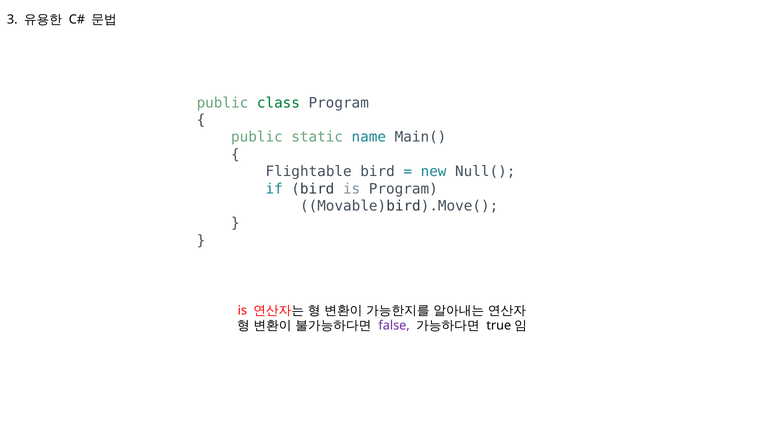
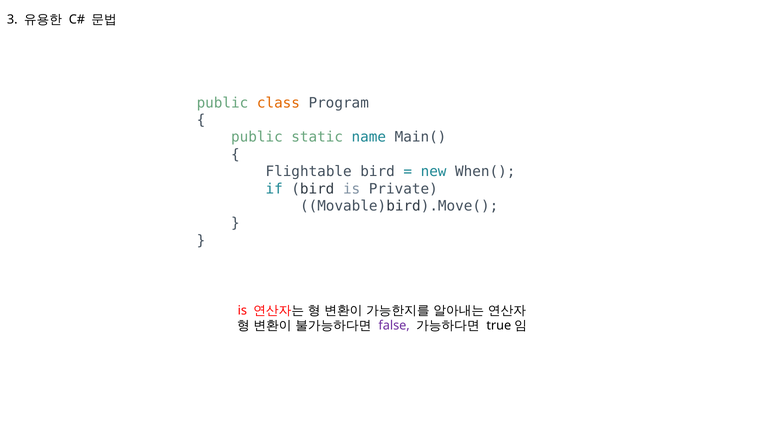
class colour: green -> orange
Null(: Null( -> When(
is Program: Program -> Private
